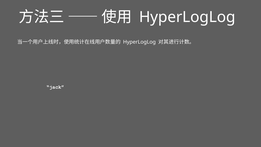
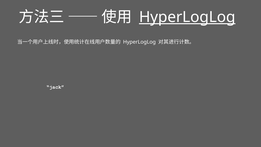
HyperLogLog at (187, 17) underline: none -> present
